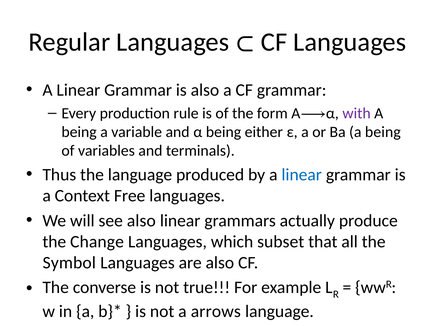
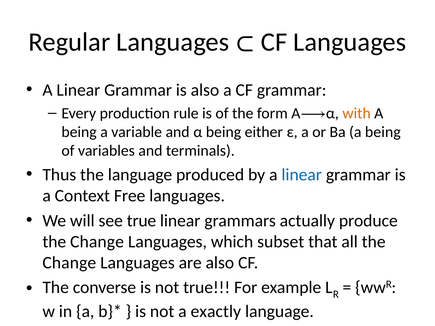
with colour: purple -> orange
see also: also -> true
Symbol at (69, 263): Symbol -> Change
arrows: arrows -> exactly
